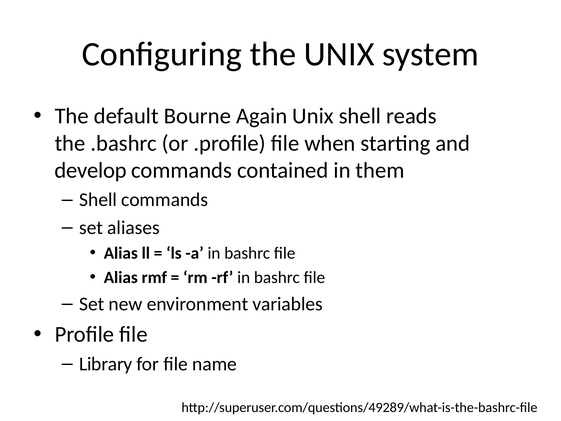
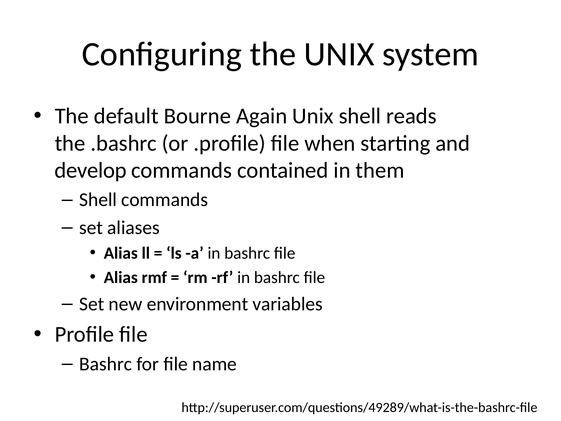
Library at (106, 364): Library -> Bashrc
